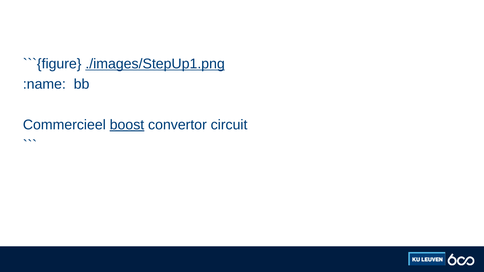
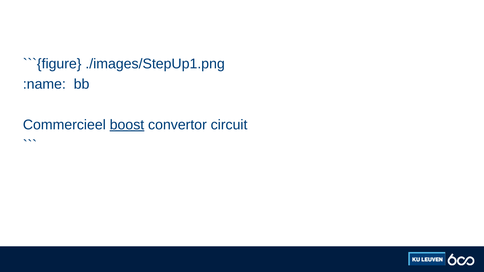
./images/StepUp1.png underline: present -> none
